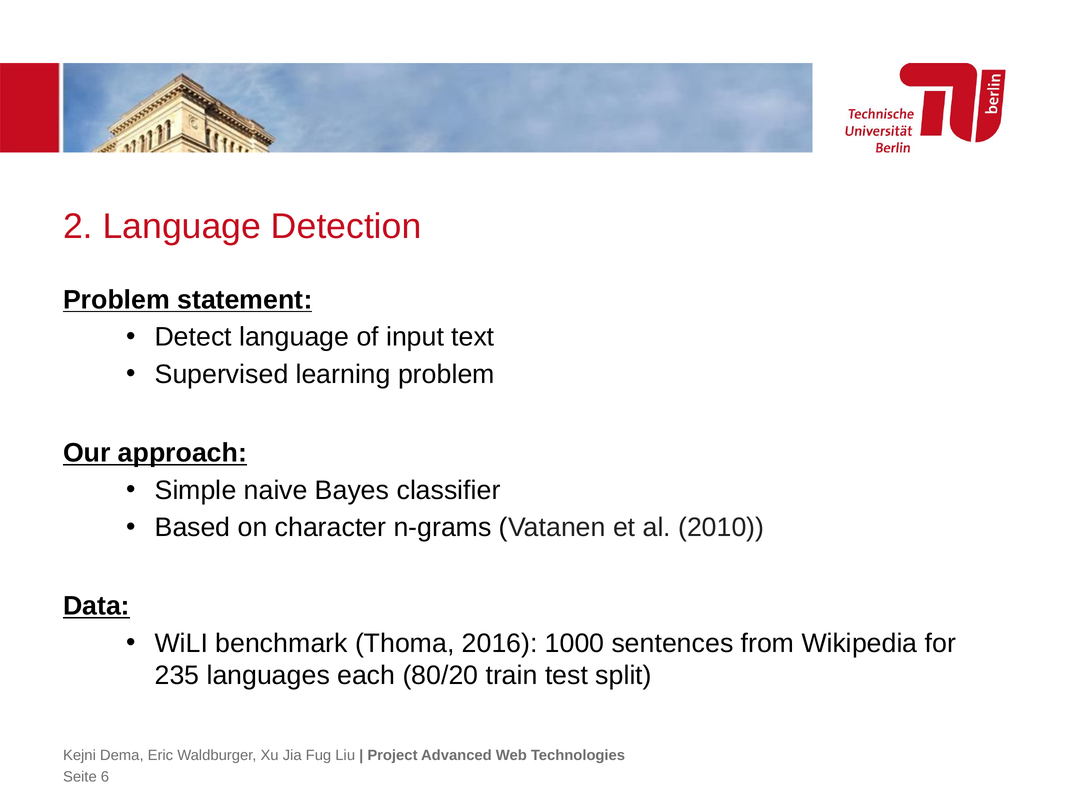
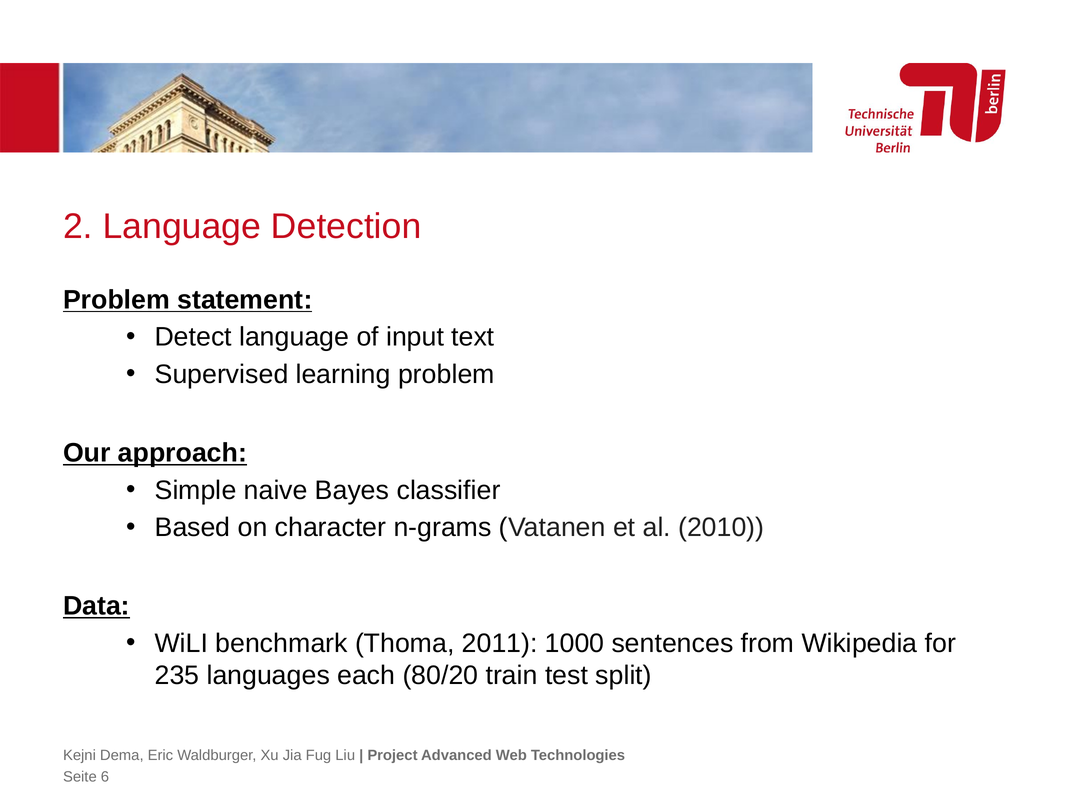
2016: 2016 -> 2011
